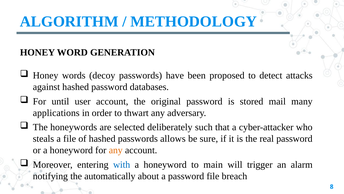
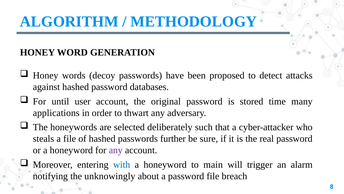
mail: mail -> time
allows: allows -> further
any at (116, 150) colour: orange -> purple
automatically: automatically -> unknowingly
